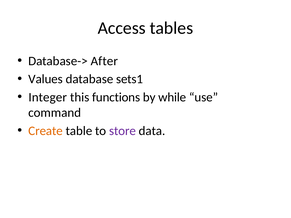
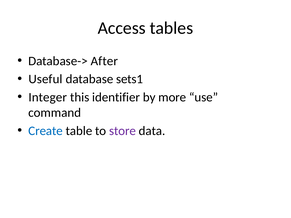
Values: Values -> Useful
functions: functions -> identifier
while: while -> more
Create colour: orange -> blue
